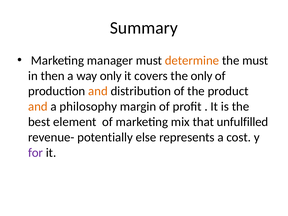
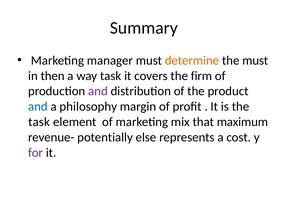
way only: only -> task
the only: only -> firm
and at (98, 91) colour: orange -> purple
and at (38, 107) colour: orange -> blue
best at (39, 122): best -> task
unfulfilled: unfulfilled -> maximum
